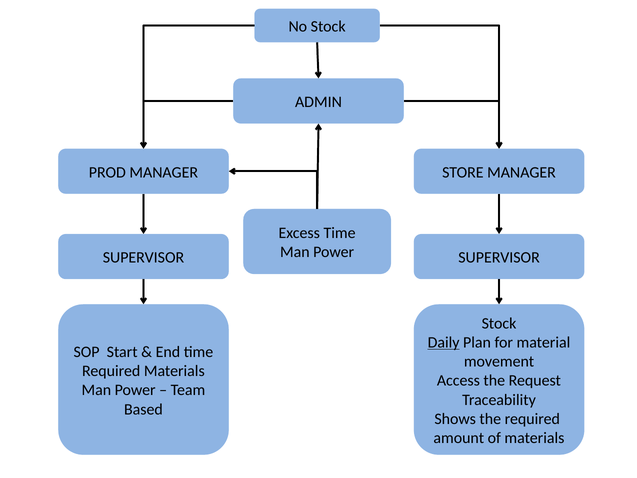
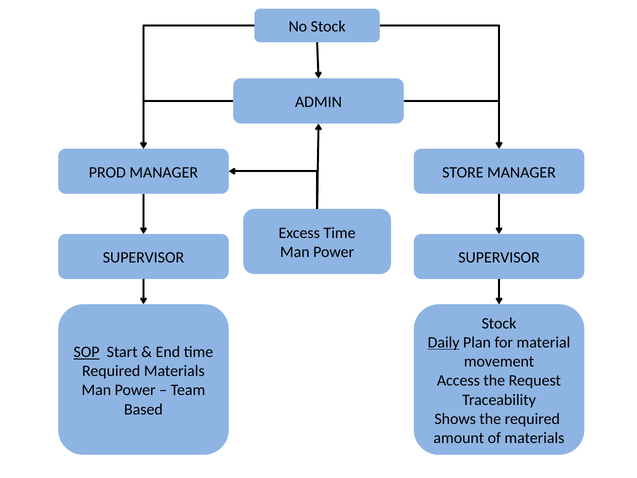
SOP underline: none -> present
